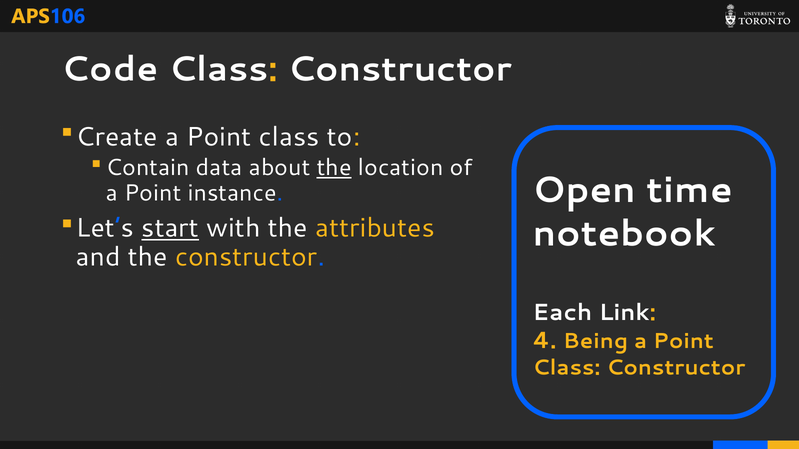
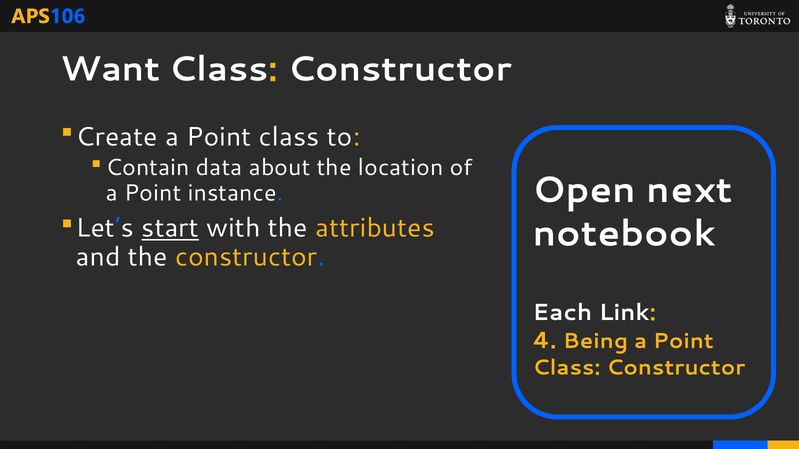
Code: Code -> Want
the at (334, 168) underline: present -> none
time: time -> next
